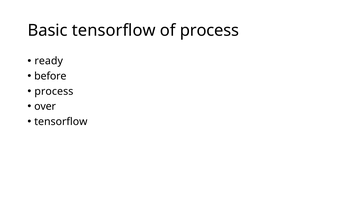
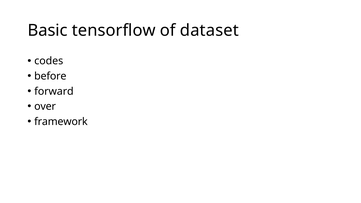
of process: process -> dataset
ready: ready -> codes
process at (54, 91): process -> forward
tensorflow at (61, 122): tensorflow -> framework
